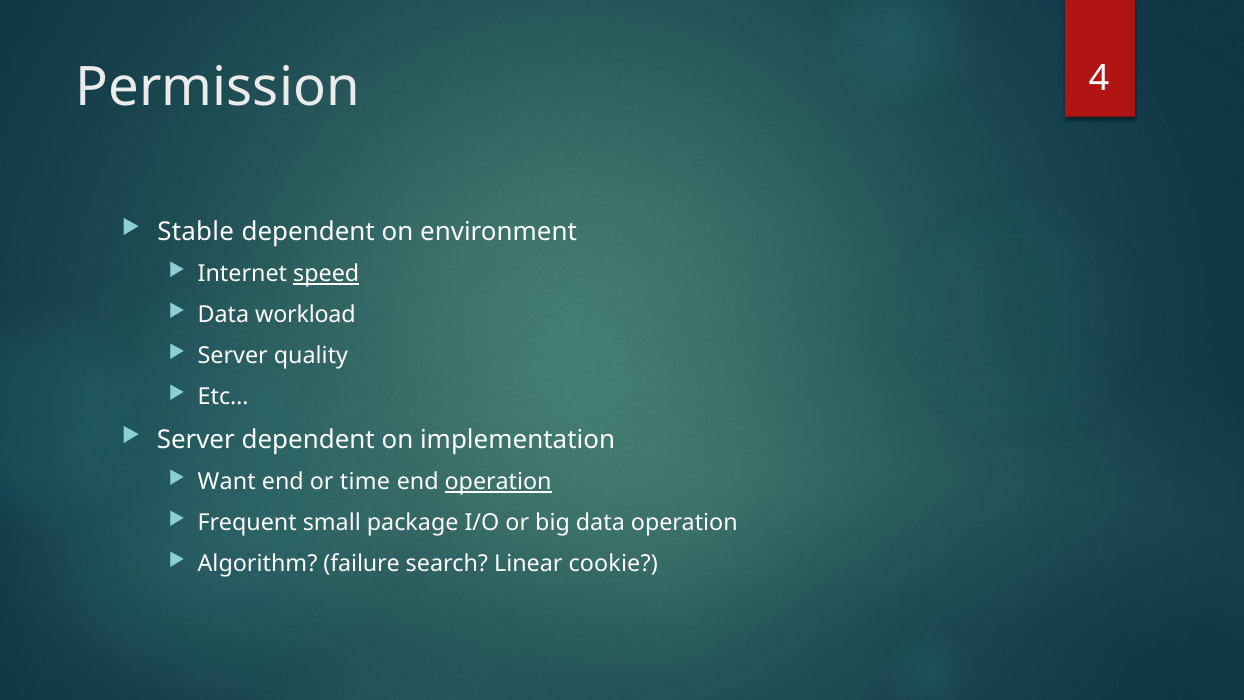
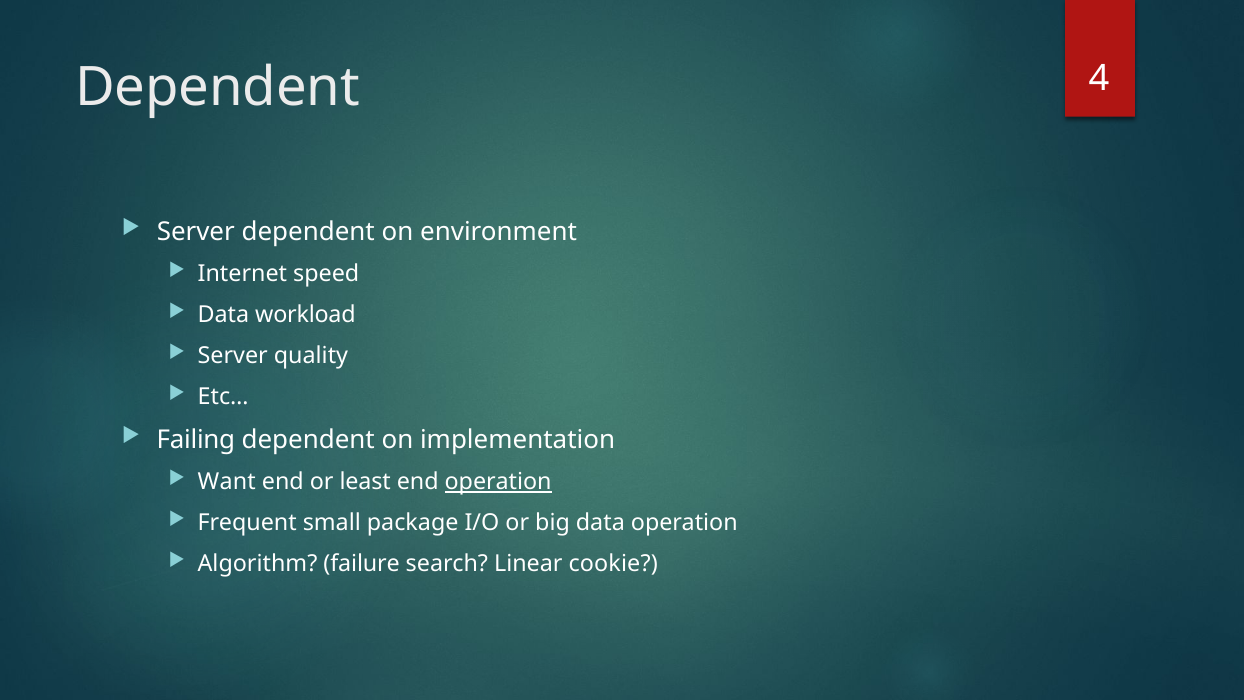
Permission at (218, 87): Permission -> Dependent
Stable at (196, 232): Stable -> Server
speed underline: present -> none
Server at (196, 439): Server -> Failing
time: time -> least
